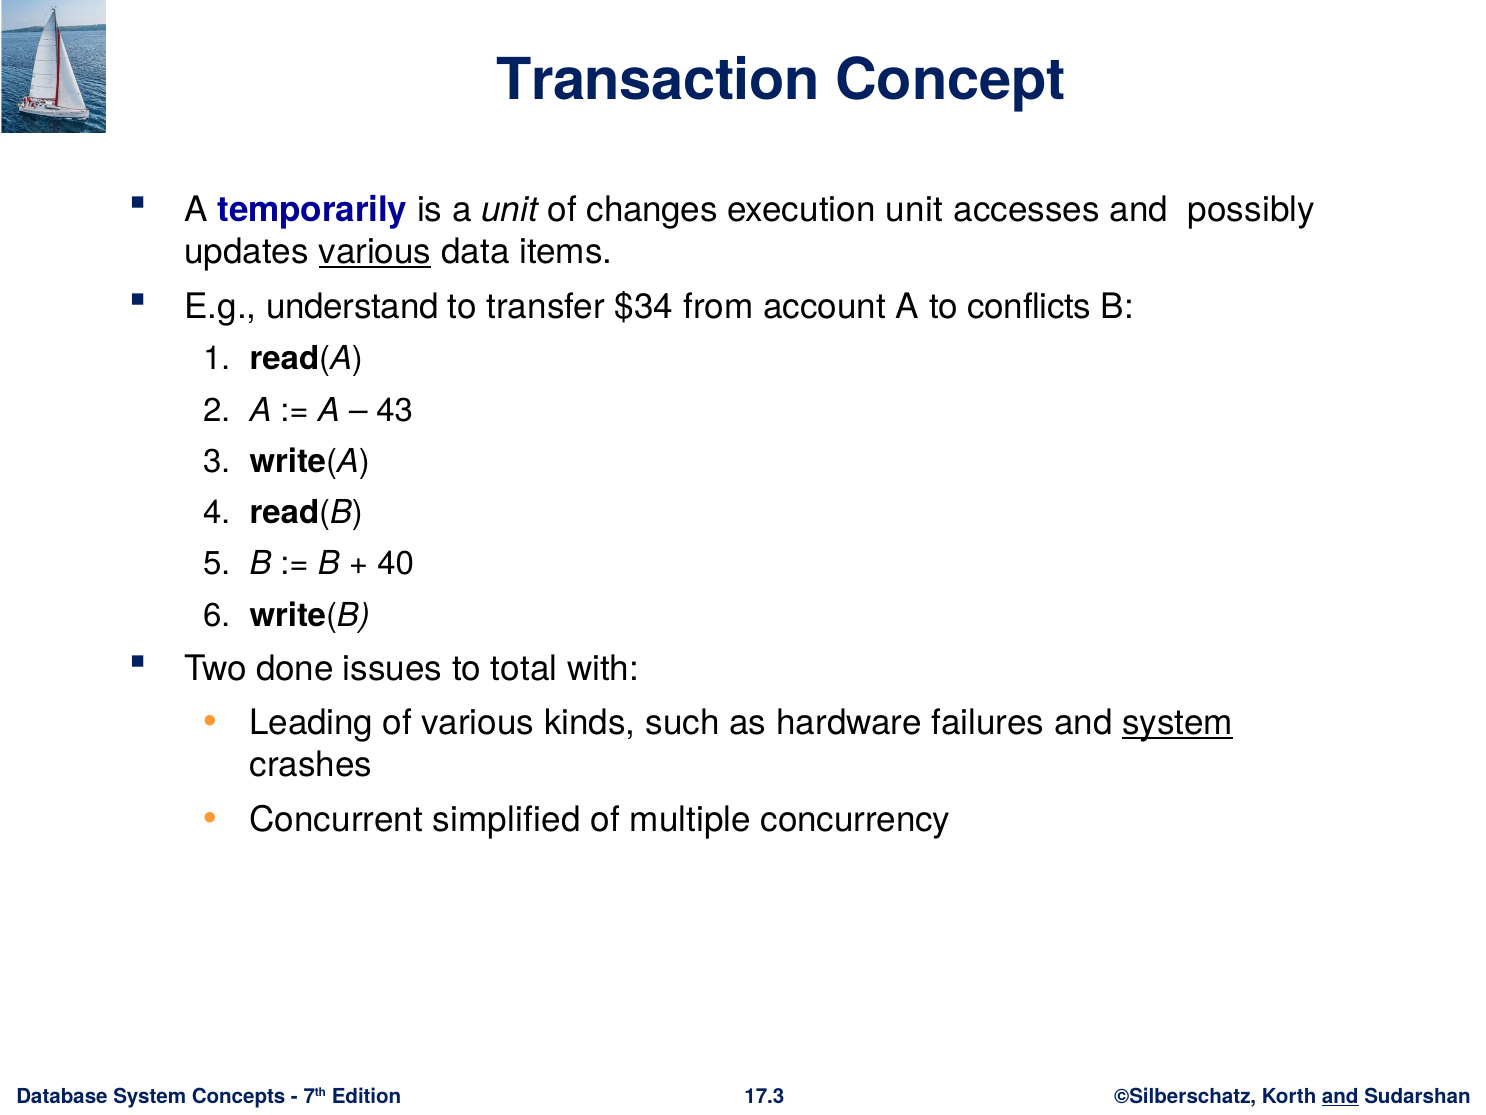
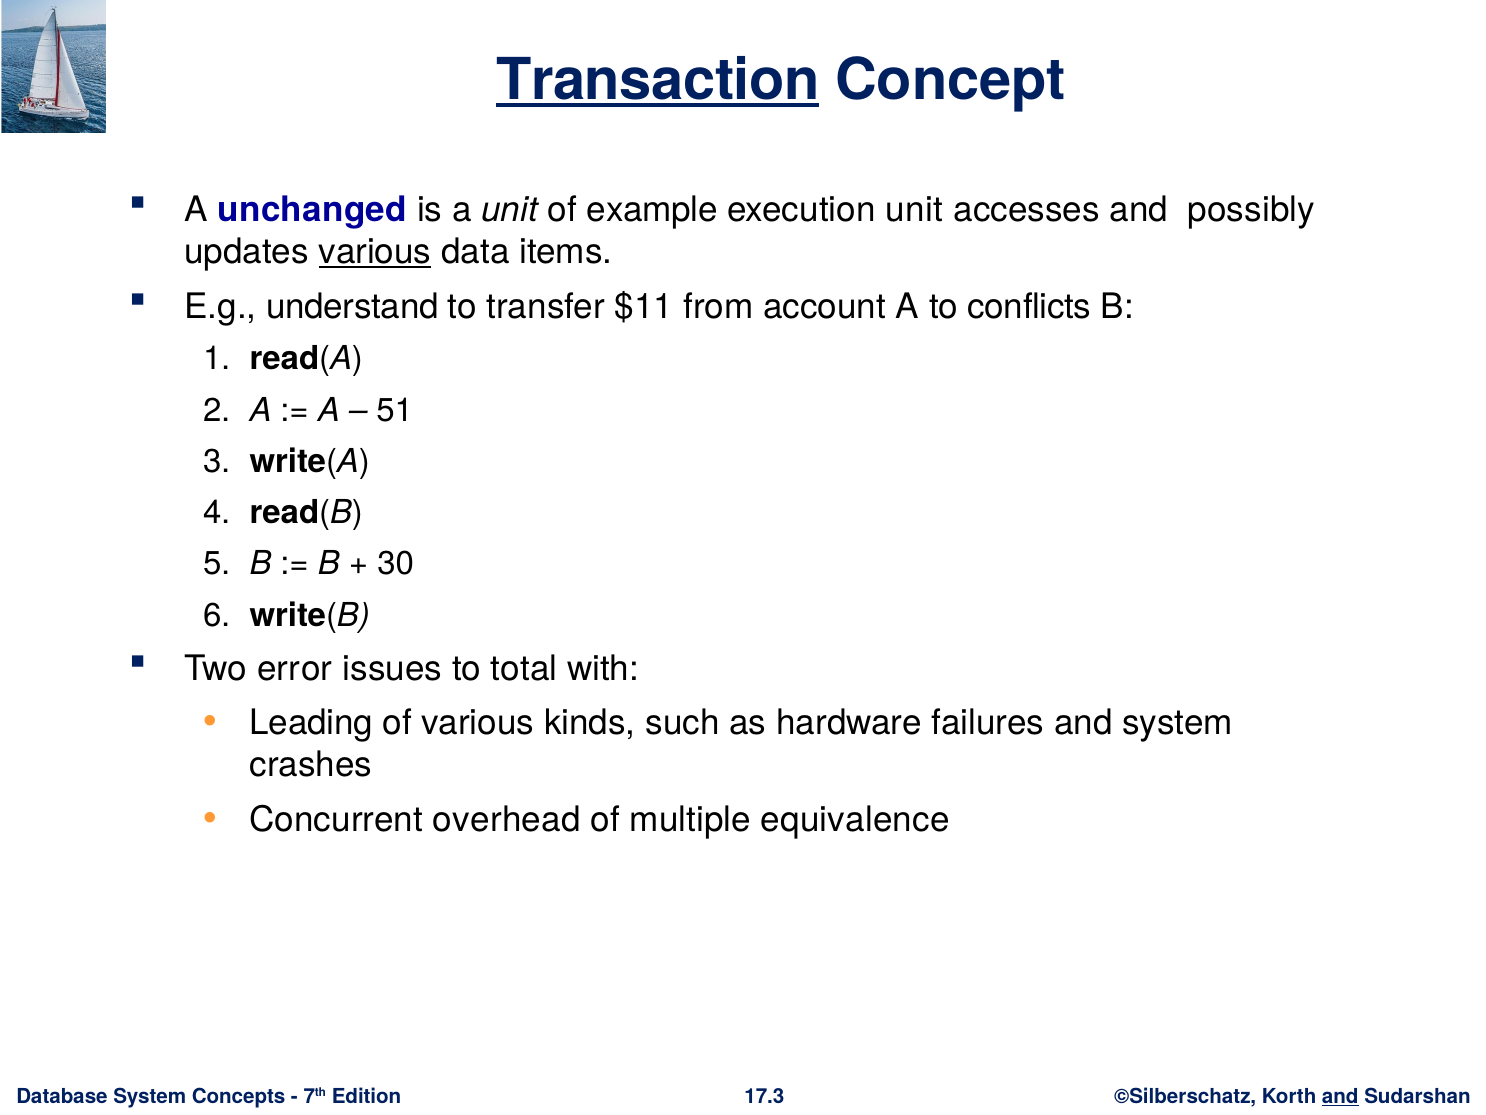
Transaction underline: none -> present
temporarily: temporarily -> unchanged
changes: changes -> example
$34: $34 -> $11
43: 43 -> 51
40: 40 -> 30
done: done -> error
system at (1178, 723) underline: present -> none
simplified: simplified -> overhead
concurrency: concurrency -> equivalence
